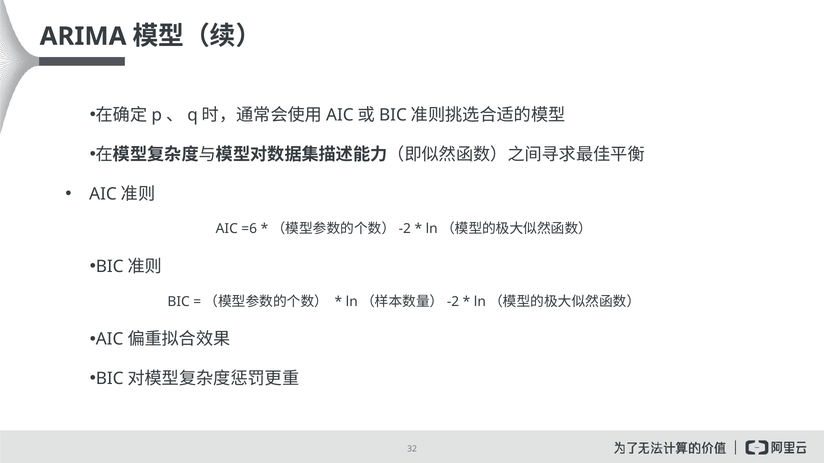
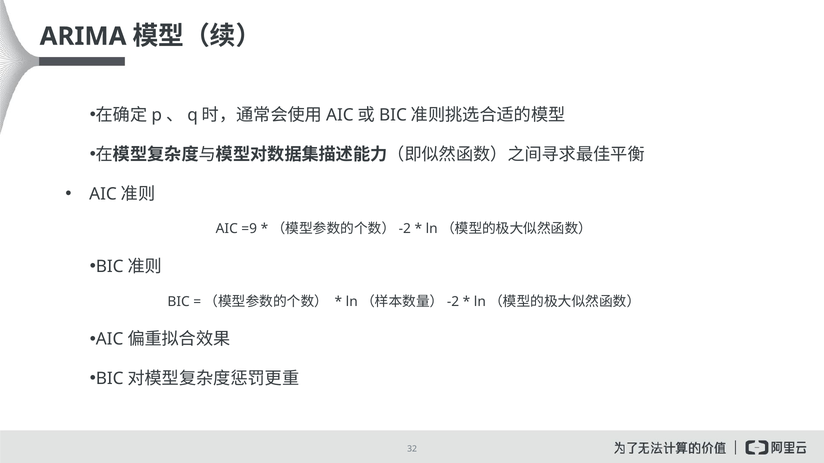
=6: =6 -> =9
